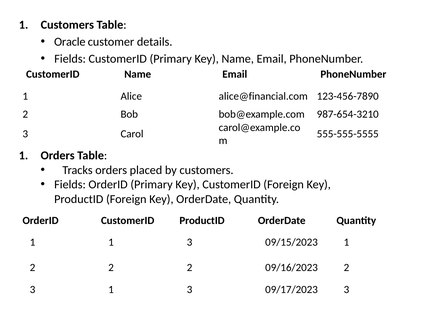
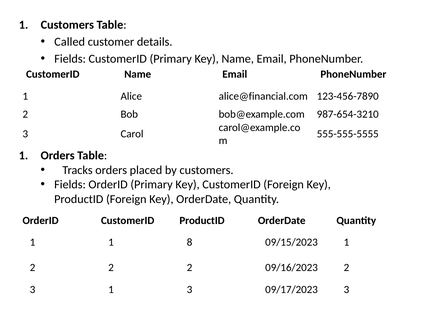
Oracle: Oracle -> Called
1 1 3: 3 -> 8
